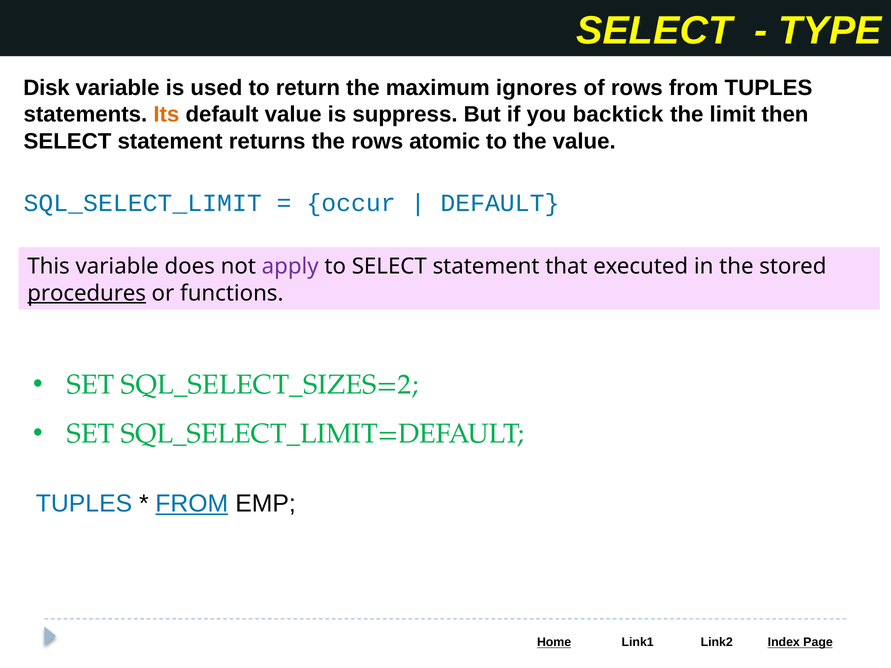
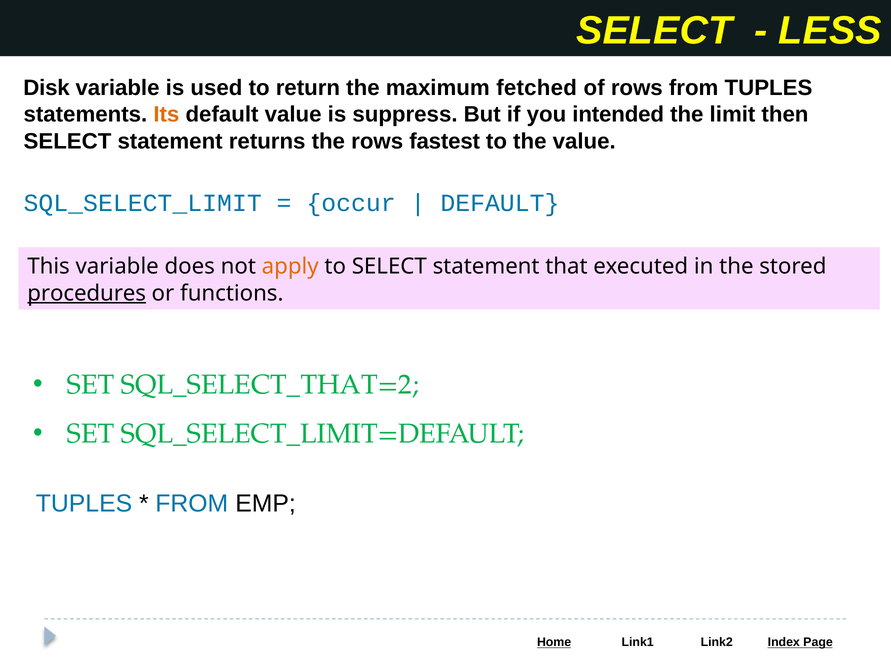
TYPE: TYPE -> LESS
ignores: ignores -> fetched
backtick: backtick -> intended
atomic: atomic -> fastest
apply colour: purple -> orange
SQL_SELECT_SIZES=2: SQL_SELECT_SIZES=2 -> SQL_SELECT_THAT=2
FROM at (192, 504) underline: present -> none
